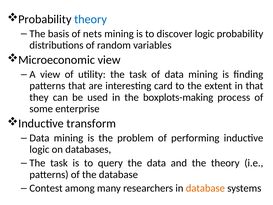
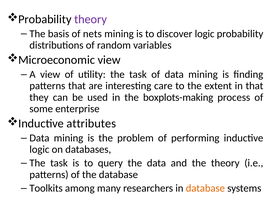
theory at (91, 19) colour: blue -> purple
card: card -> care
transform: transform -> attributes
Contest: Contest -> Toolkits
